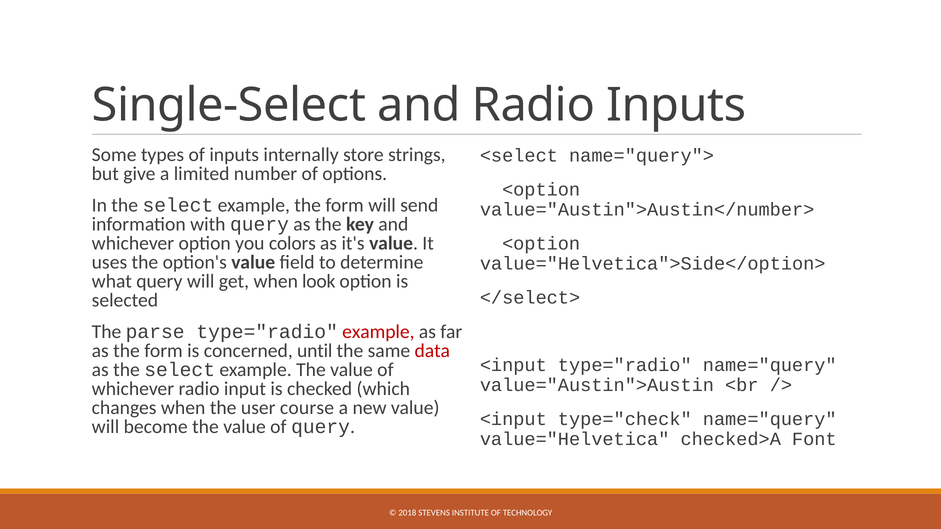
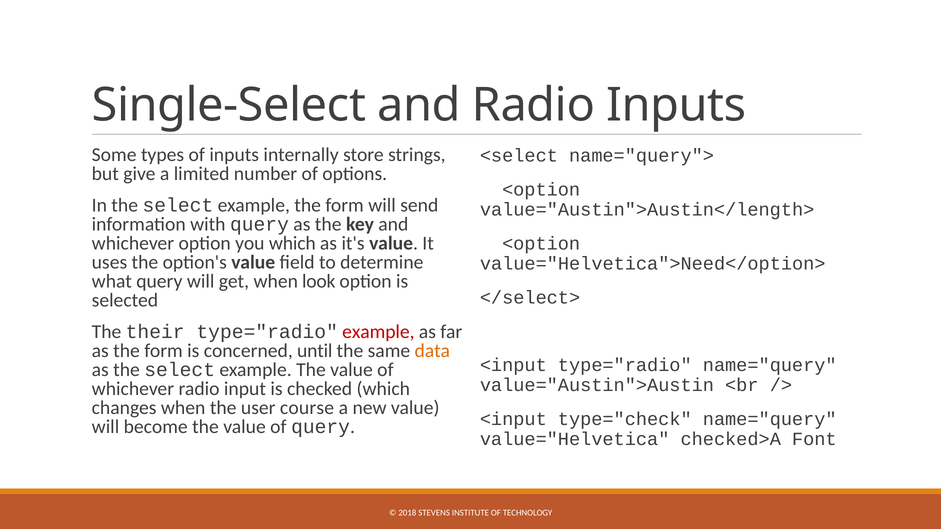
value="Austin">Austin</number>: value="Austin">Austin</number> -> value="Austin">Austin</length>
you colors: colors -> which
value="Helvetica">Side</option>: value="Helvetica">Side</option> -> value="Helvetica">Need</option>
parse: parse -> their
data colour: red -> orange
